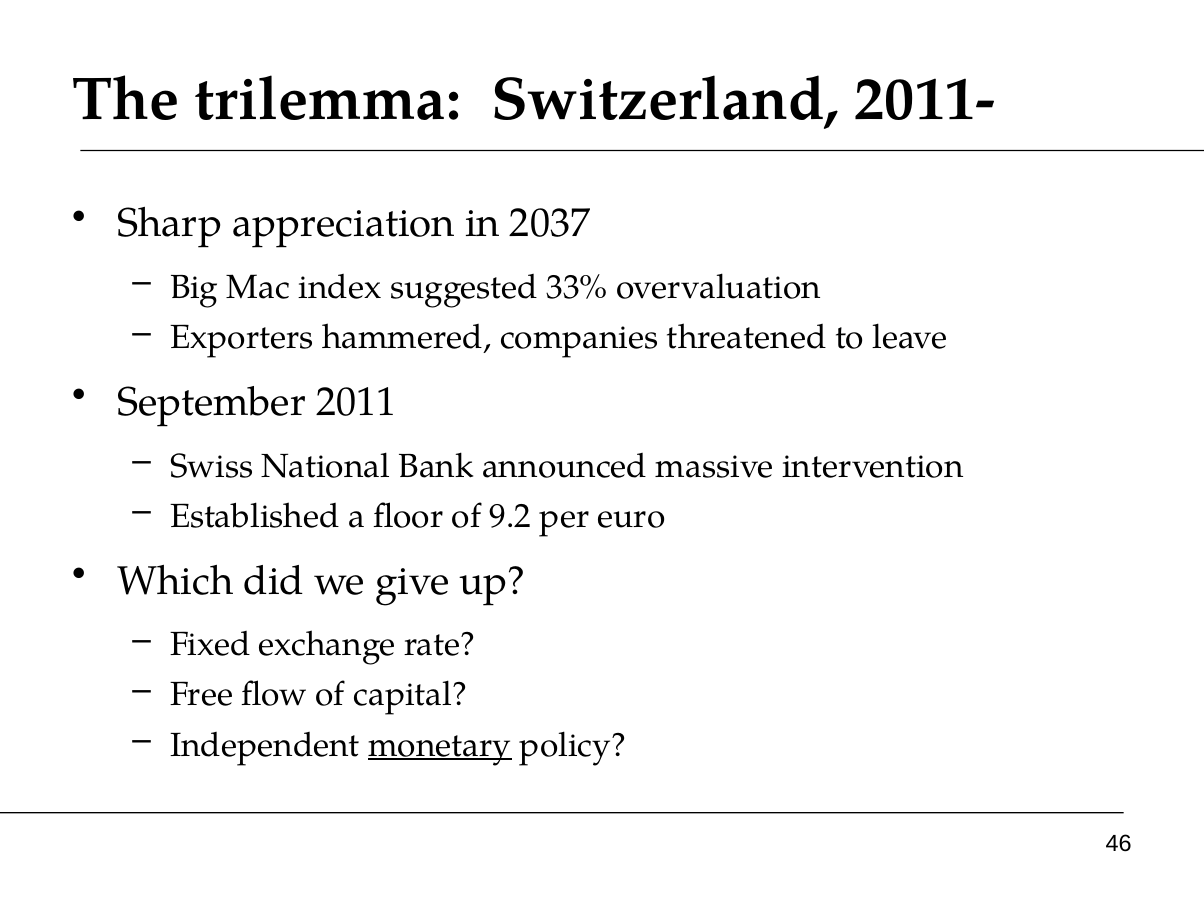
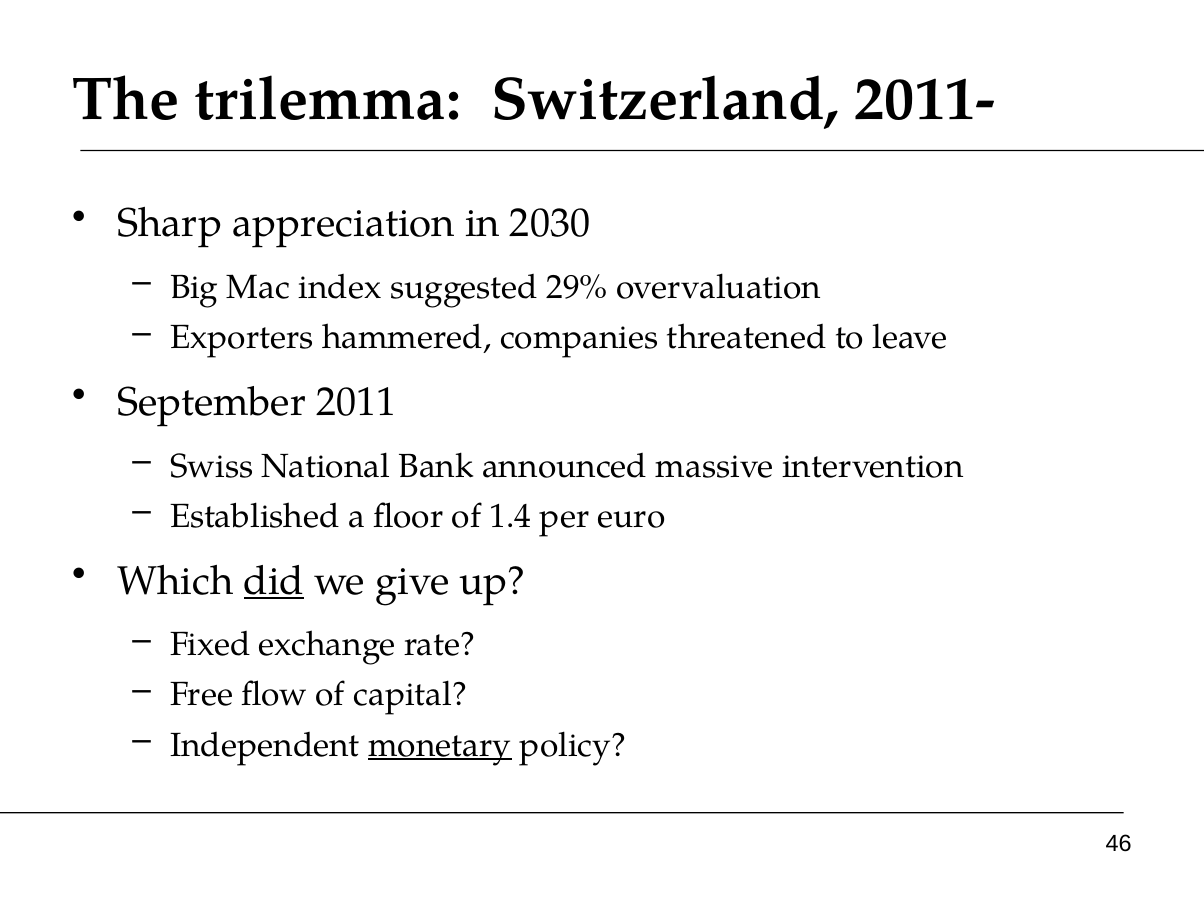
2037: 2037 -> 2030
33%: 33% -> 29%
9.2: 9.2 -> 1.4
did underline: none -> present
